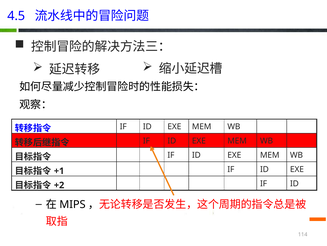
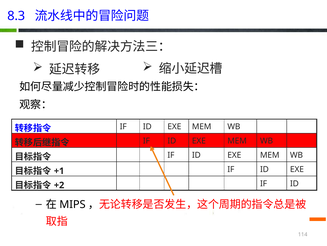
4.5: 4.5 -> 8.3
